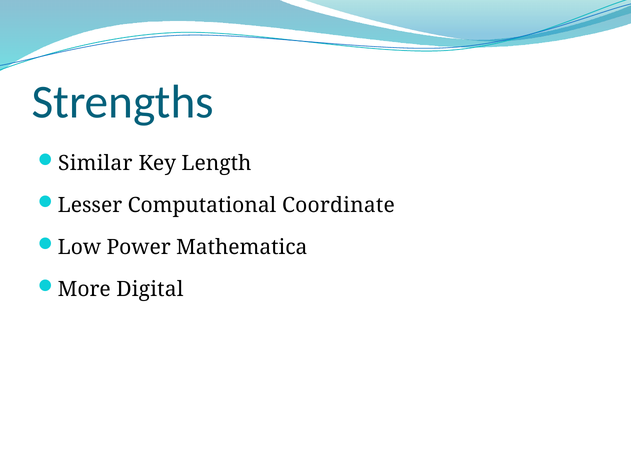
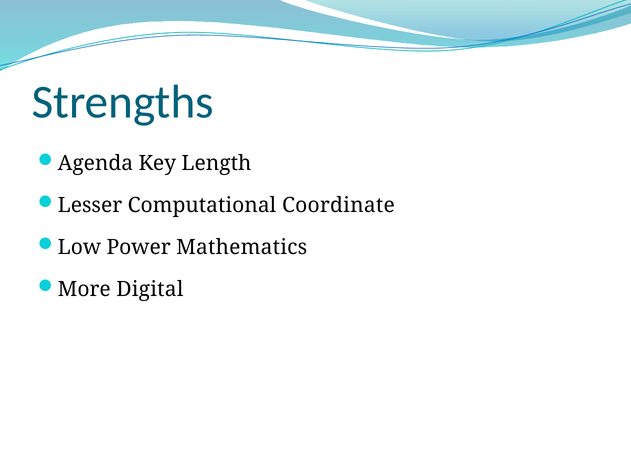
Similar: Similar -> Agenda
Mathematica: Mathematica -> Mathematics
